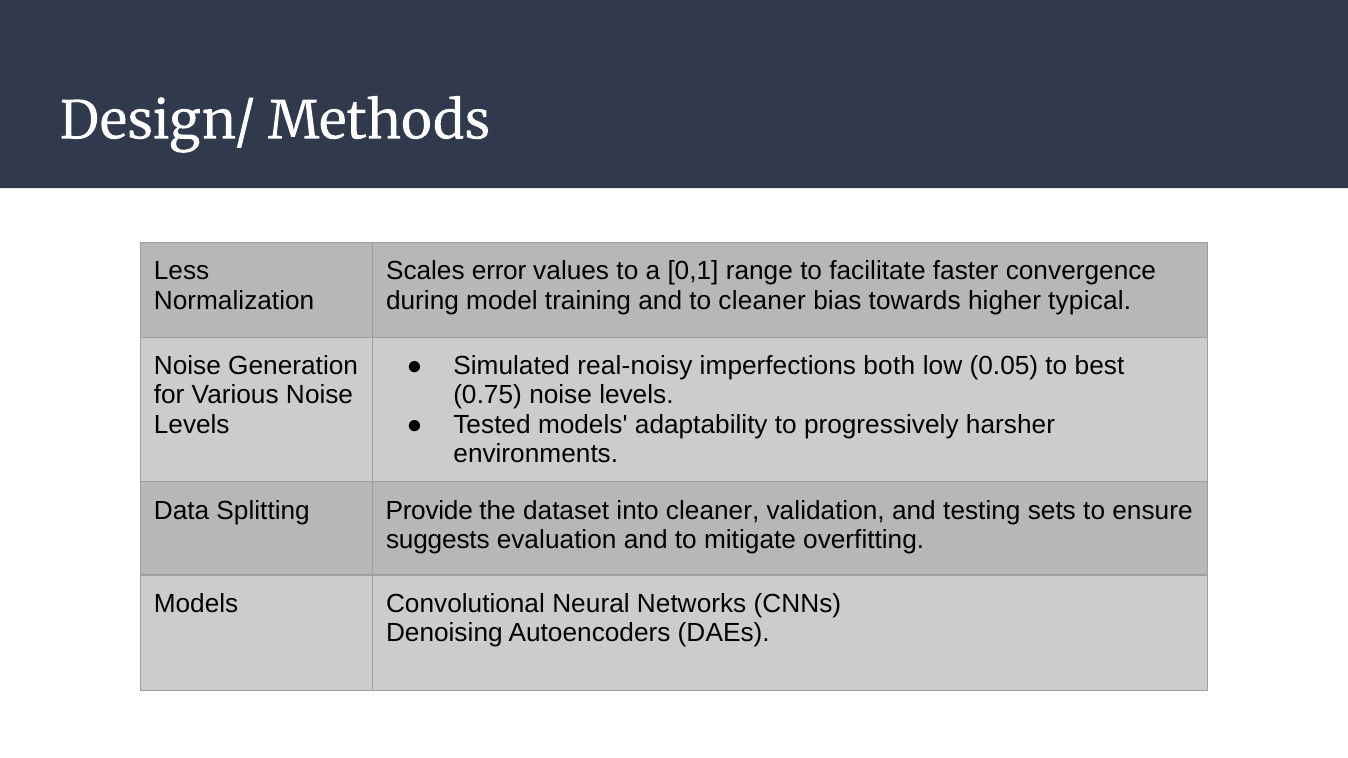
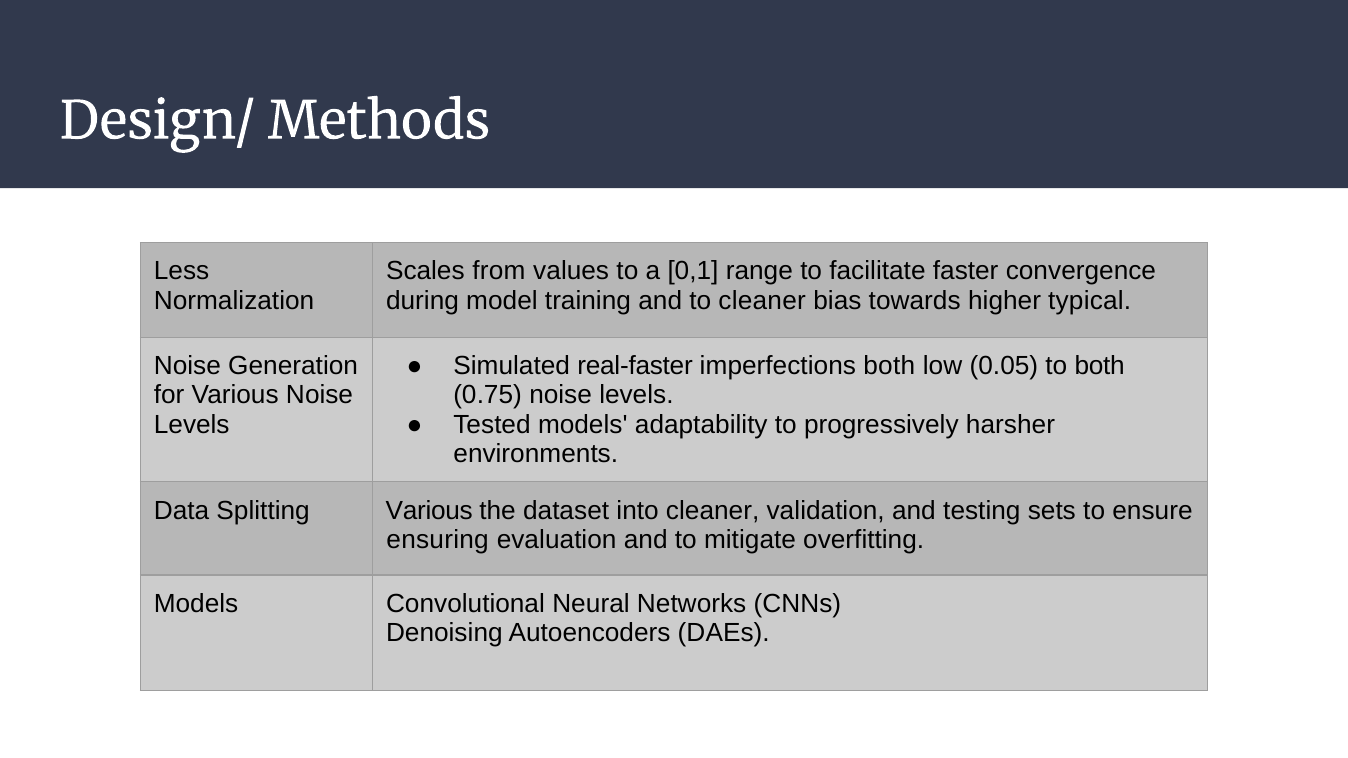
error: error -> from
real-noisy: real-noisy -> real-faster
to best: best -> both
Splitting Provide: Provide -> Various
suggests: suggests -> ensuring
